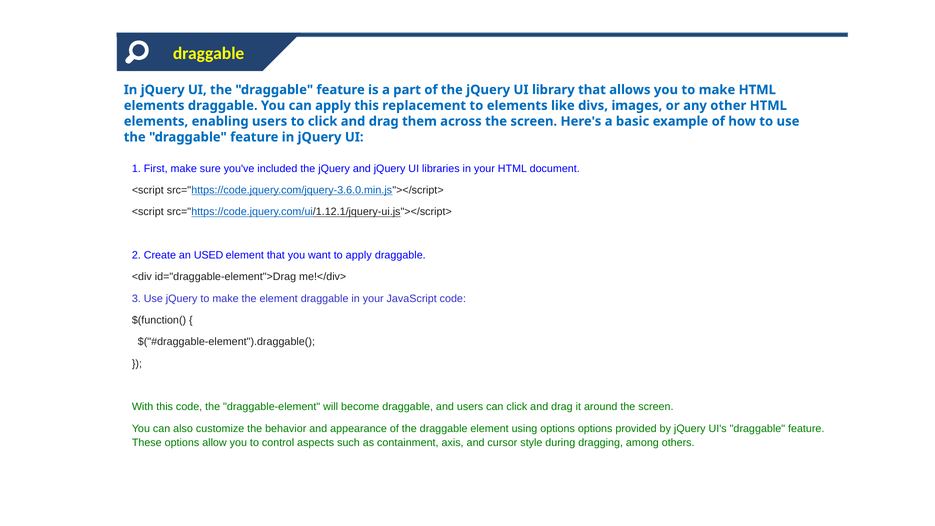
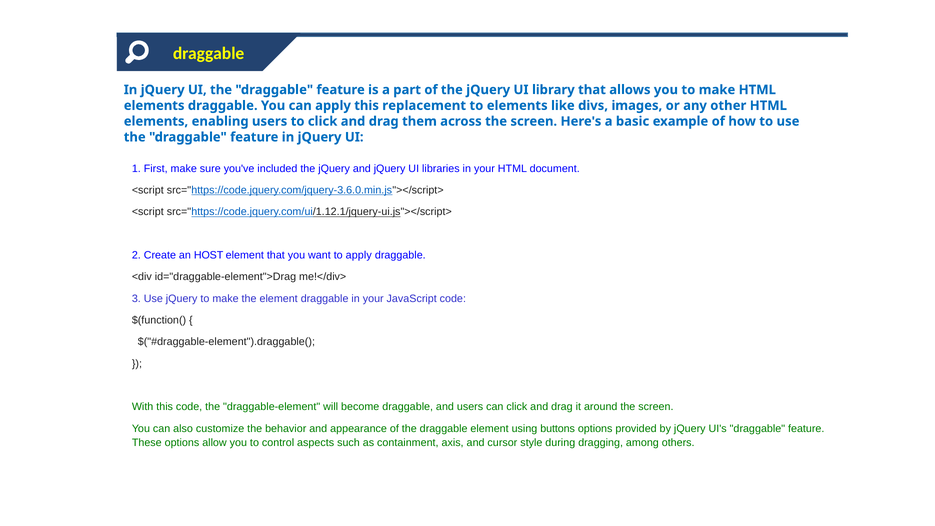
USED: USED -> HOST
using options: options -> buttons
